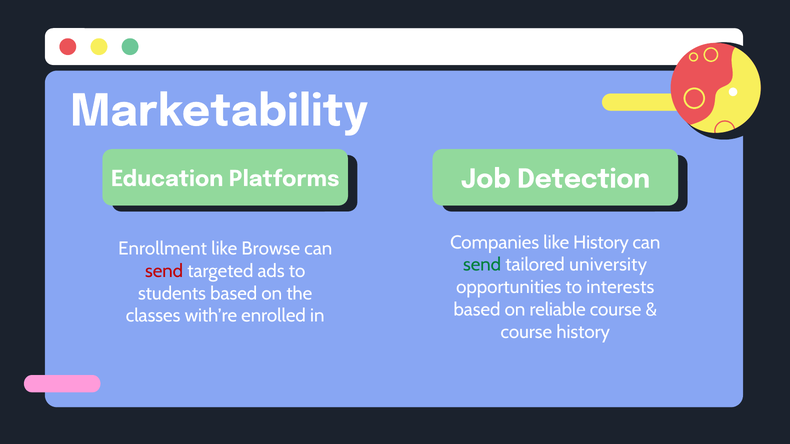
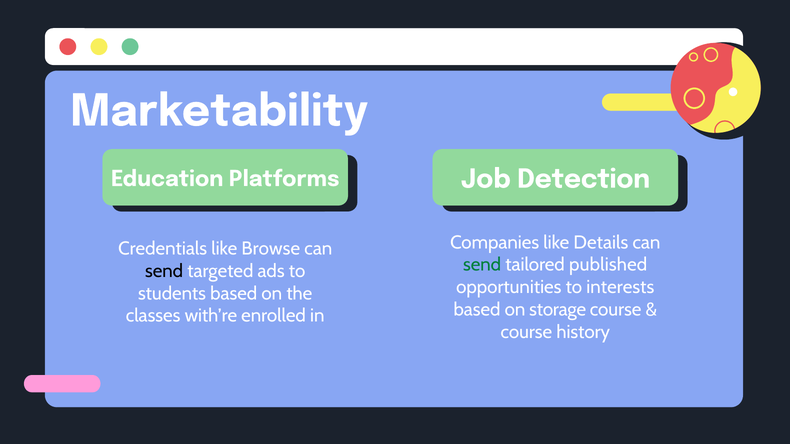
like History: History -> Details
Enrollment: Enrollment -> Credentials
university: university -> published
send at (164, 271) colour: red -> black
reliable: reliable -> storage
